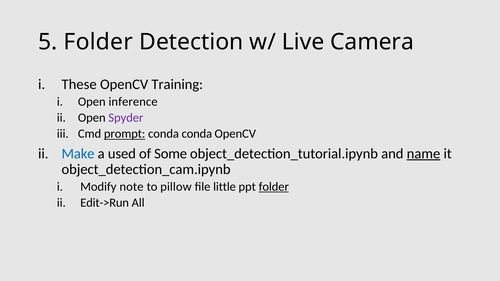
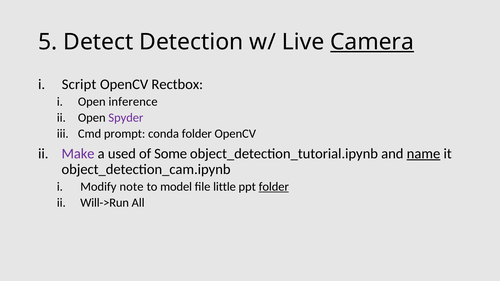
5 Folder: Folder -> Detect
Camera underline: none -> present
These: These -> Script
Training: Training -> Rectbox
prompt underline: present -> none
conda conda: conda -> folder
Make colour: blue -> purple
pillow: pillow -> model
Edit->Run: Edit->Run -> Will->Run
